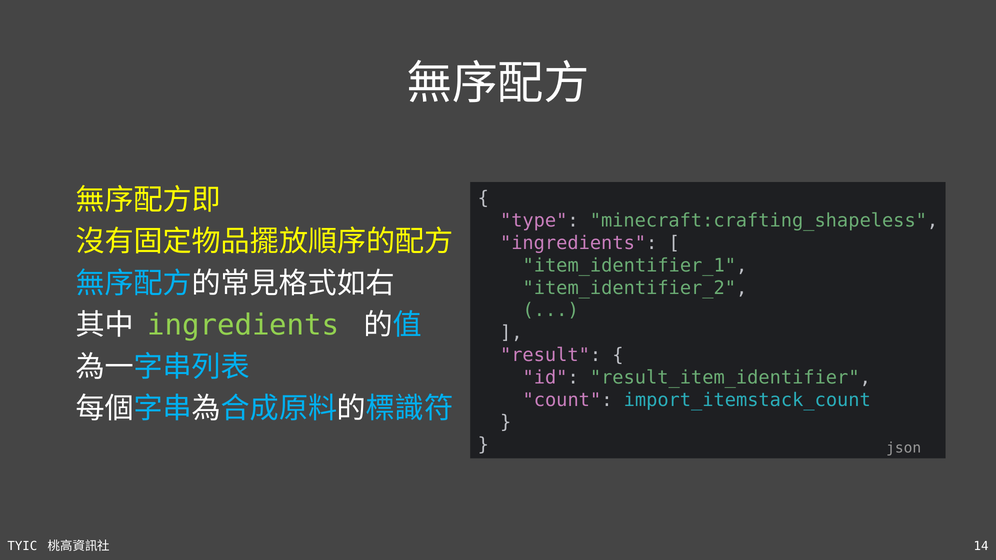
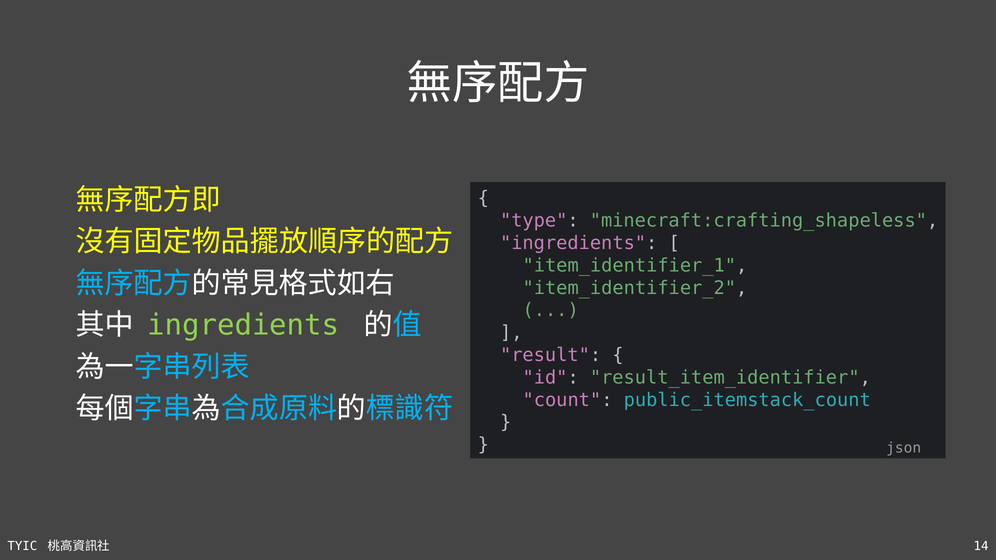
import_itemstack_count: import_itemstack_count -> public_itemstack_count
